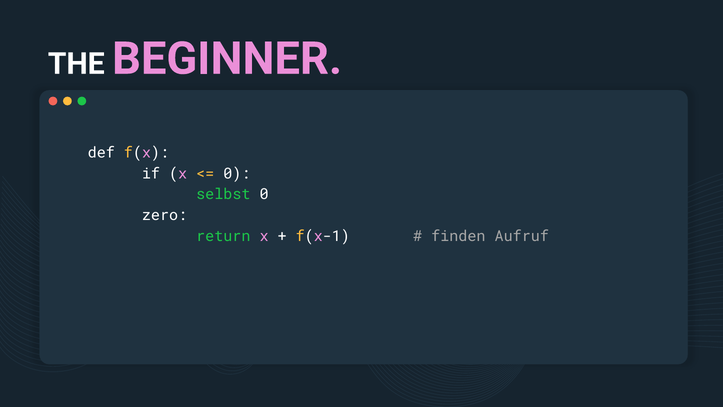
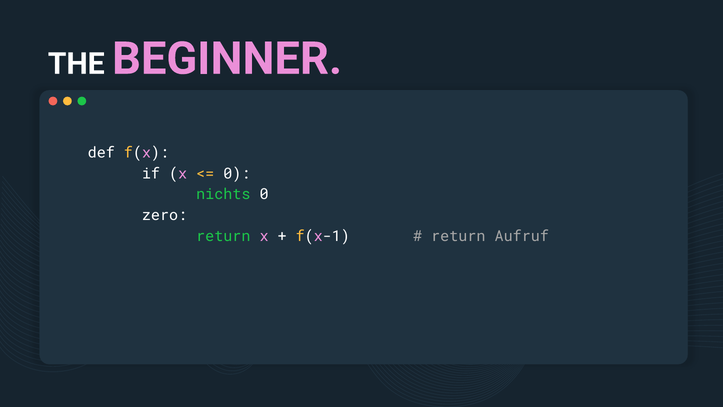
selbst: selbst -> nichts
finden at (458, 236): finden -> return
